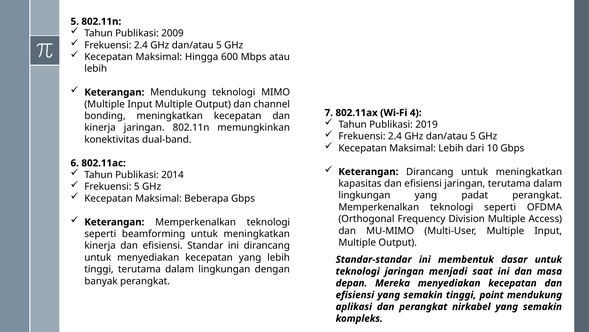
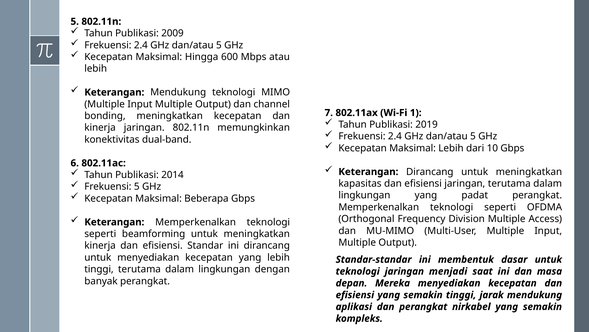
4: 4 -> 1
point: point -> jarak
